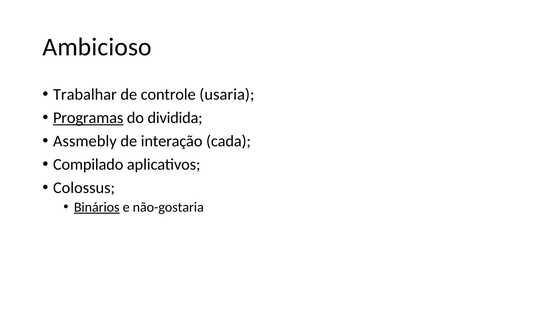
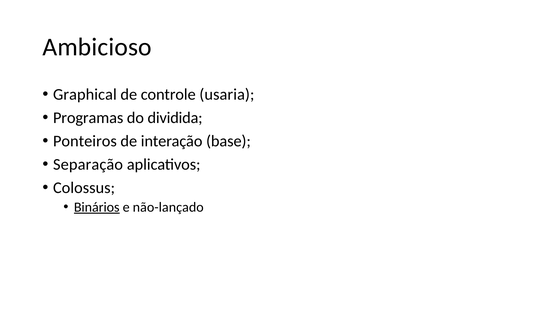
Trabalhar: Trabalhar -> Graphical
Programas underline: present -> none
Assmebly: Assmebly -> Ponteiros
cada: cada -> base
Compilado: Compilado -> Separação
não-gostaria: não-gostaria -> não-lançado
